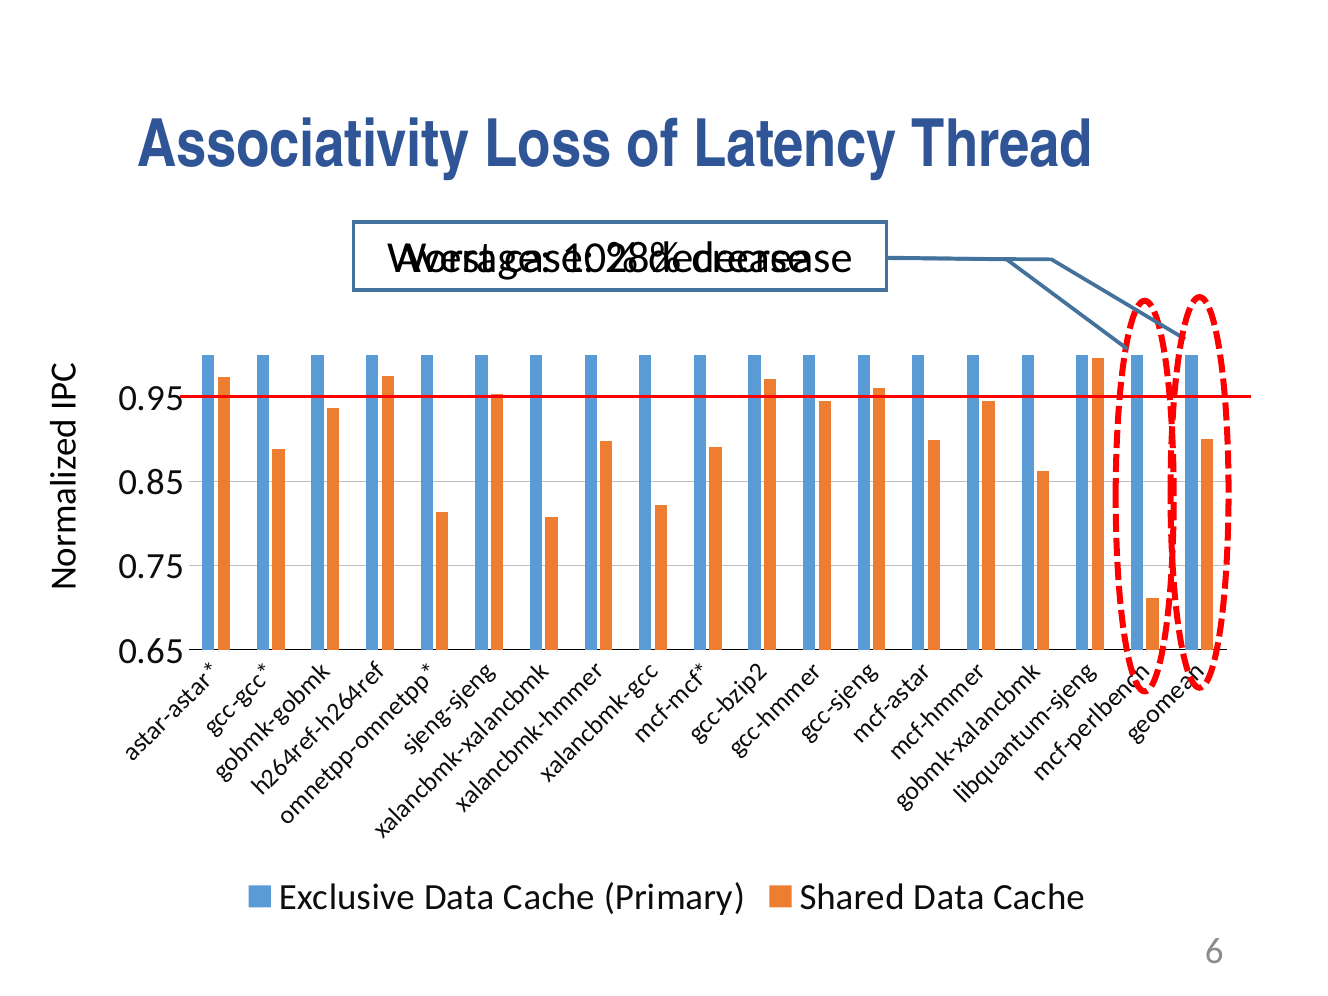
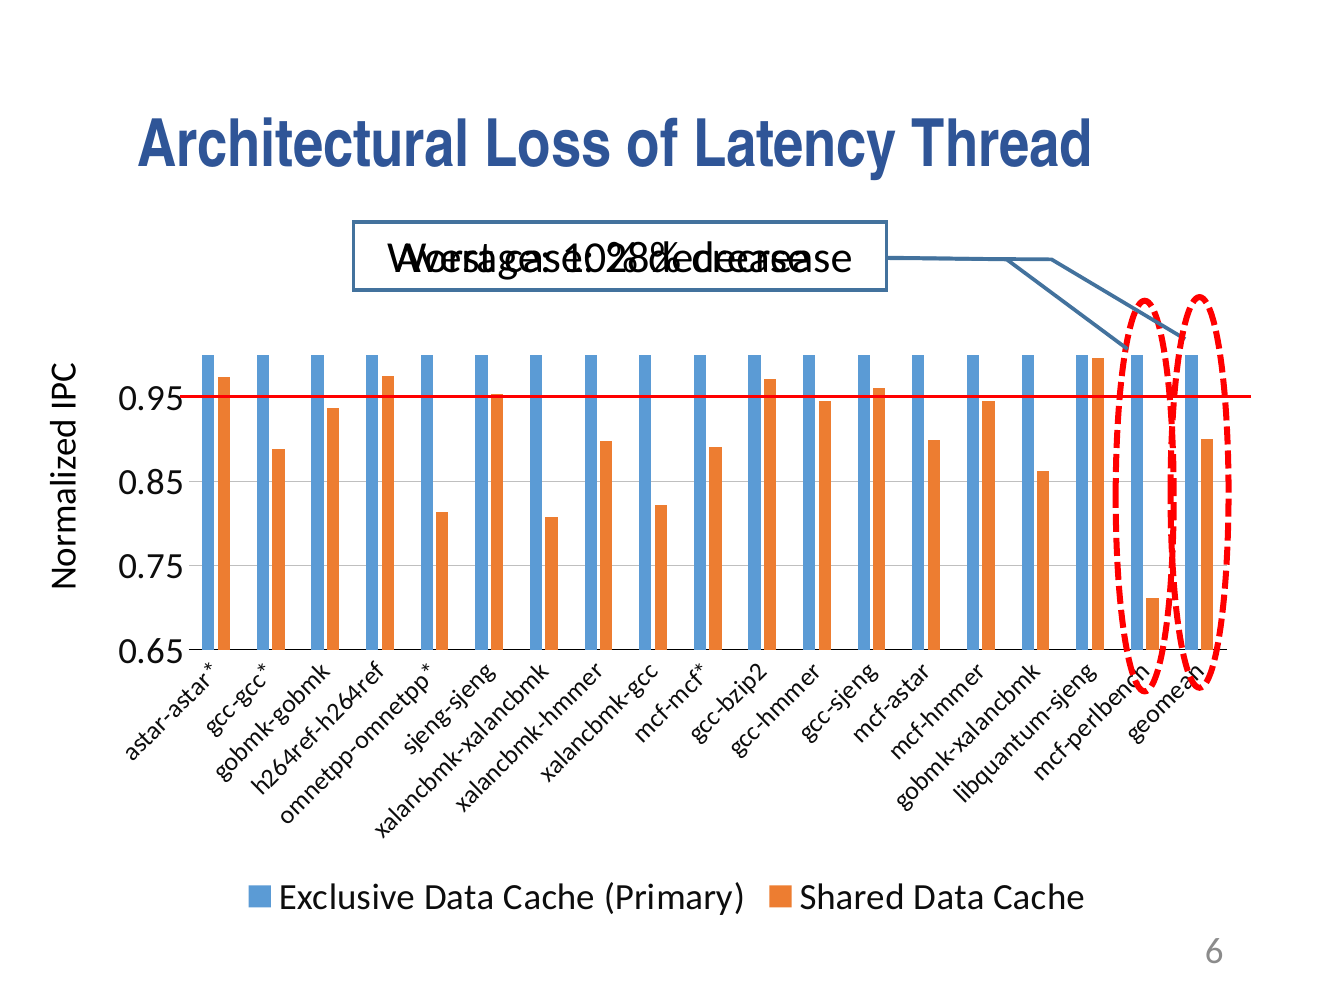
Associativity: Associativity -> Architectural
